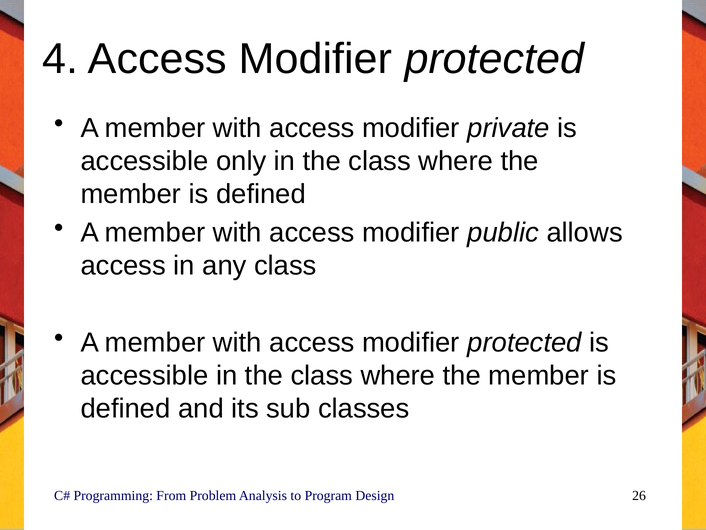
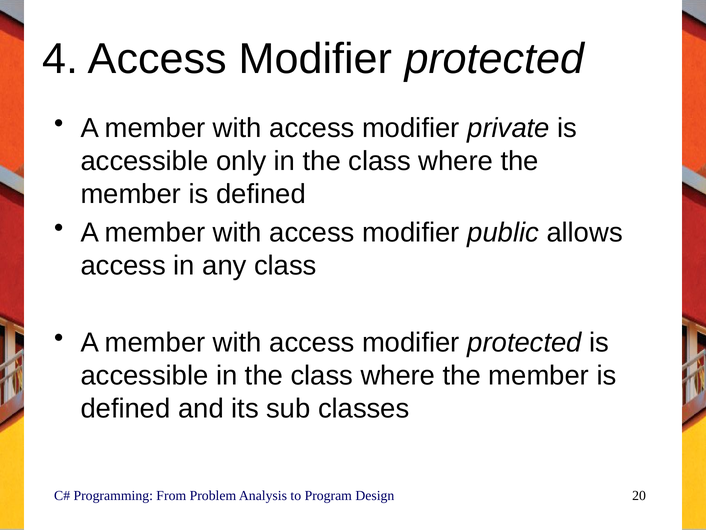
26: 26 -> 20
